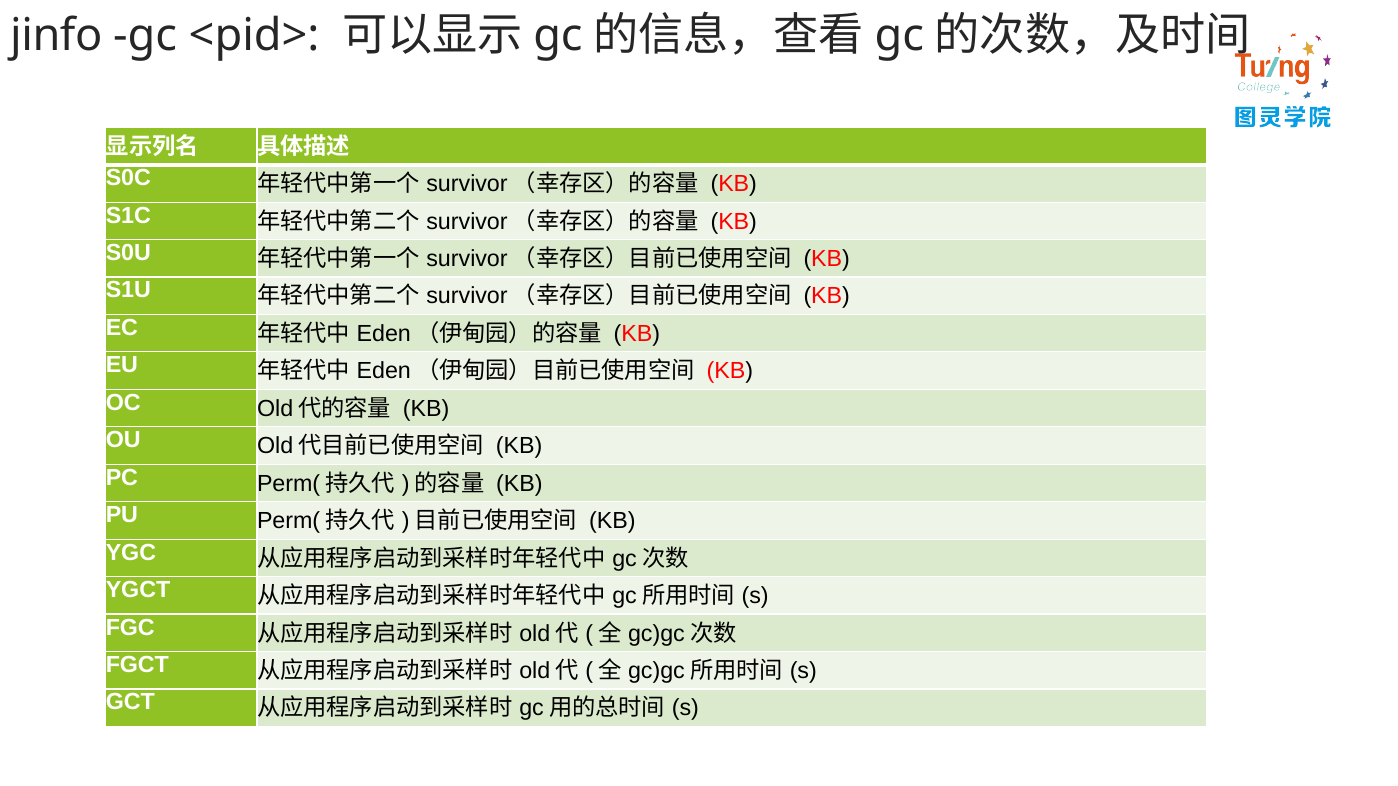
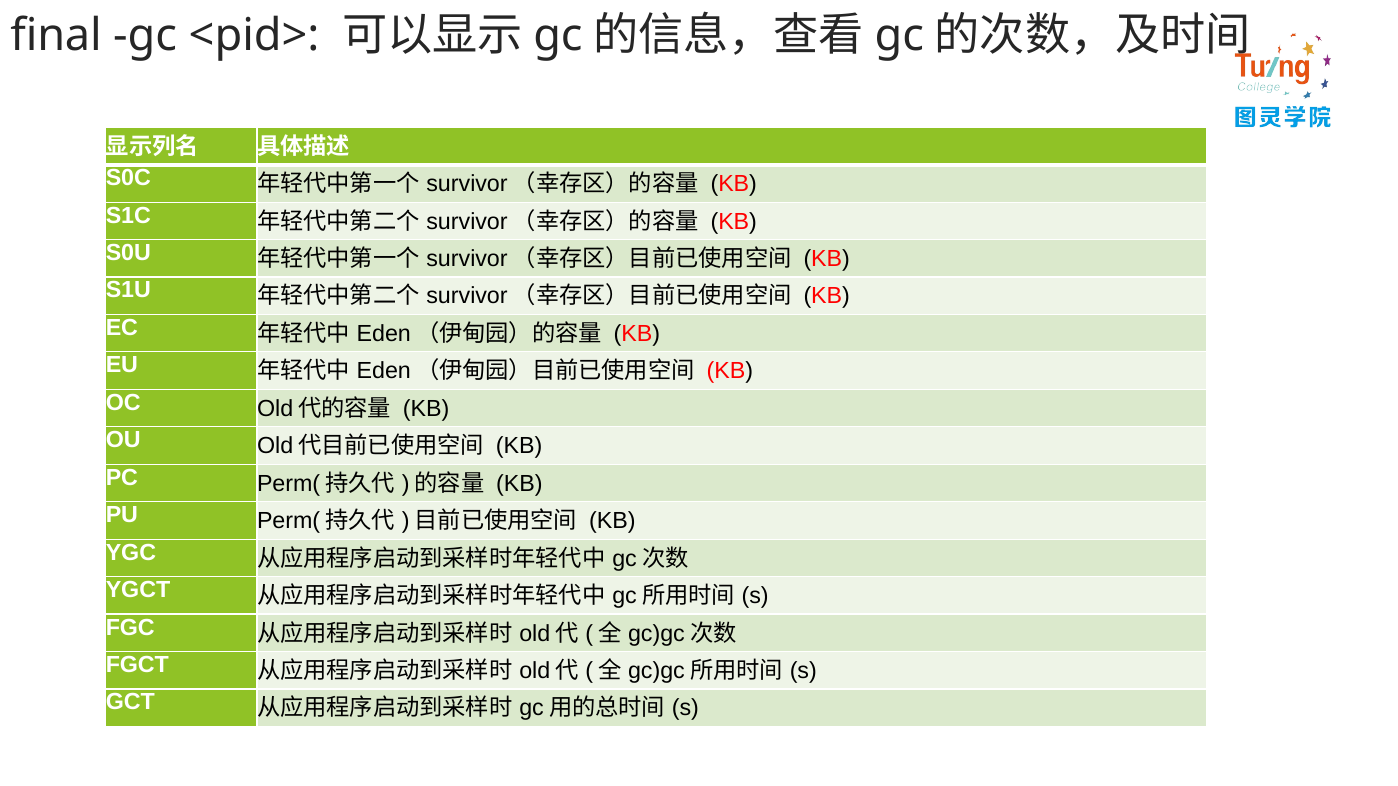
jinfo: jinfo -> final
